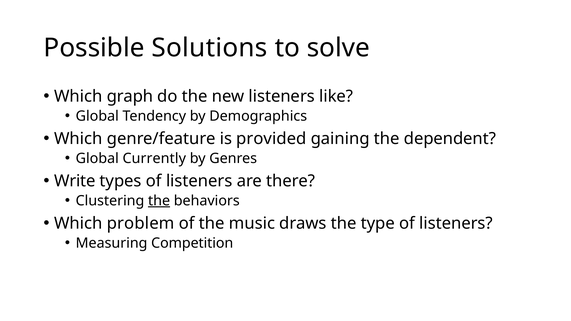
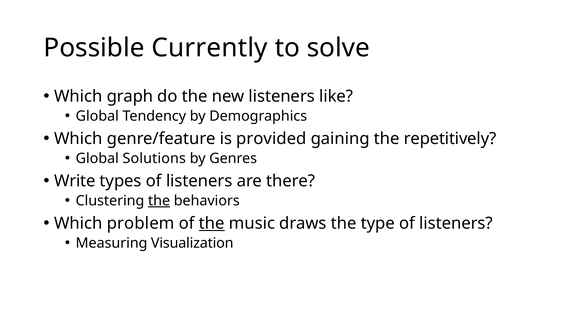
Solutions: Solutions -> Currently
dependent: dependent -> repetitively
Currently: Currently -> Solutions
the at (212, 223) underline: none -> present
Competition: Competition -> Visualization
